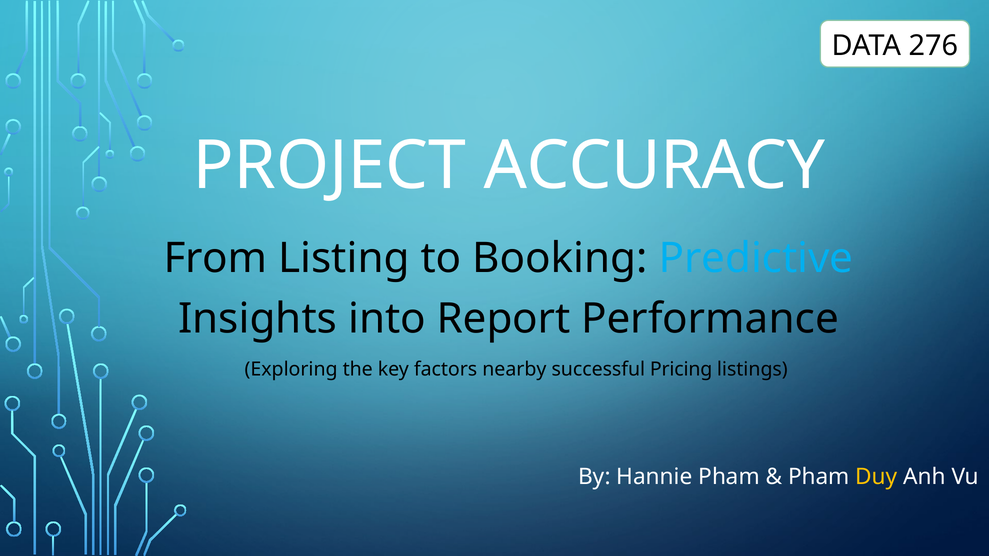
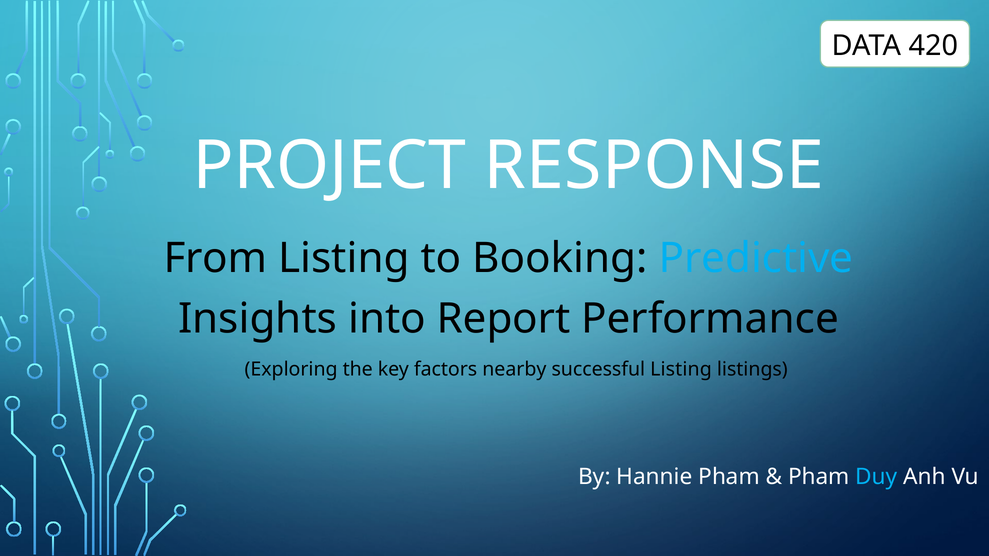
276: 276 -> 420
ACCURACY: ACCURACY -> RESPONSE
successful Pricing: Pricing -> Listing
Duy colour: yellow -> light blue
